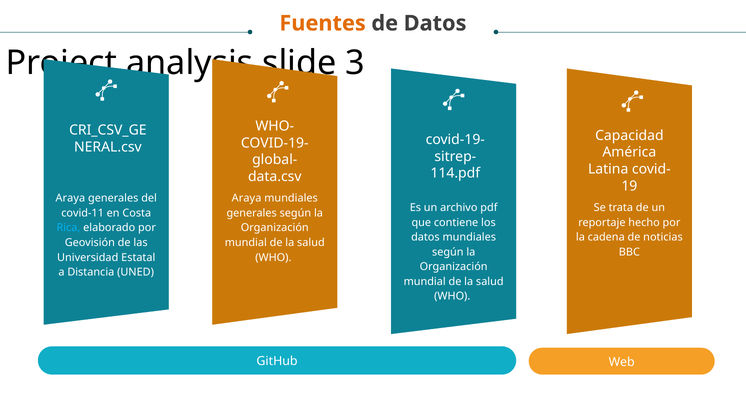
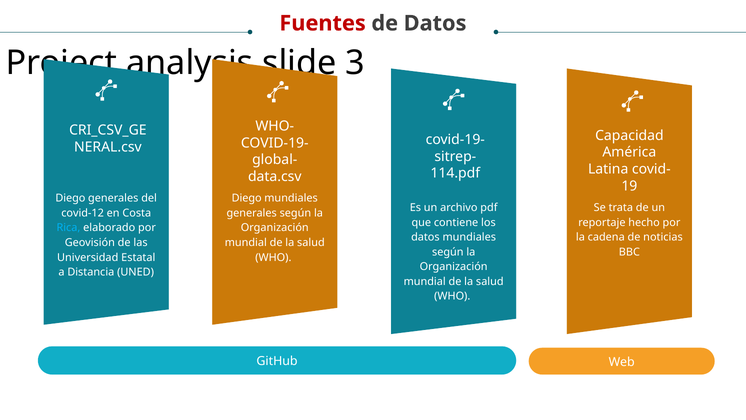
Fuentes colour: orange -> red
Araya at (70, 198): Araya -> Diego
Araya at (247, 198): Araya -> Diego
covid-11: covid-11 -> covid-12
